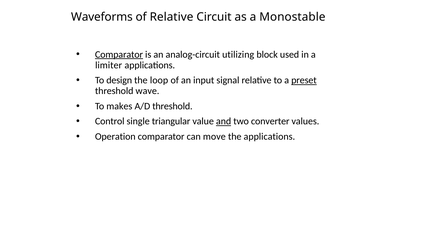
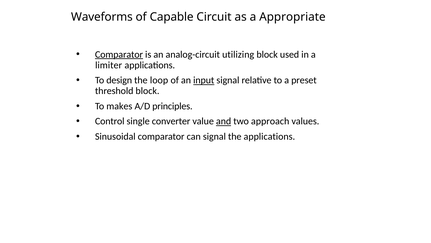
of Relative: Relative -> Capable
Monostable: Monostable -> Appropriate
input underline: none -> present
preset underline: present -> none
threshold wave: wave -> block
A/D threshold: threshold -> principles
triangular: triangular -> converter
converter: converter -> approach
Operation: Operation -> Sinusoidal
can move: move -> signal
